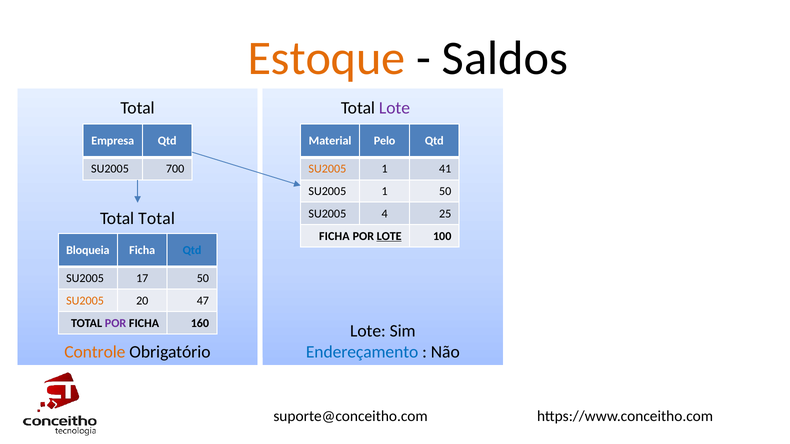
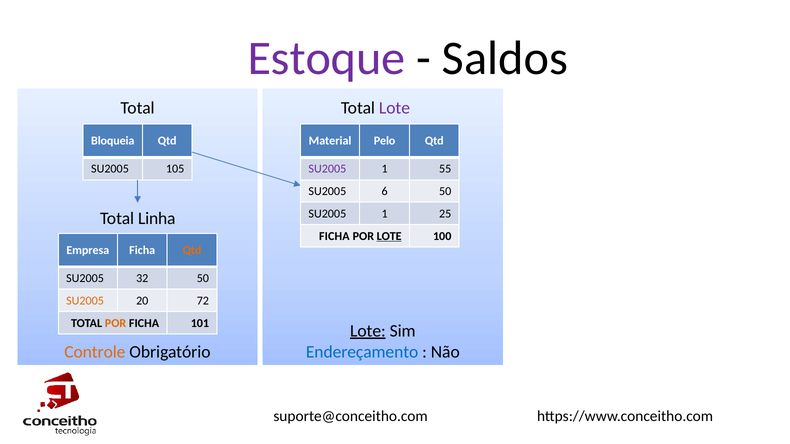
Estoque colour: orange -> purple
Empresa: Empresa -> Bloqueia
700: 700 -> 105
SU2005 at (327, 169) colour: orange -> purple
41: 41 -> 55
1 at (385, 191): 1 -> 6
4 at (385, 214): 4 -> 1
Total Total: Total -> Linha
Bloqueia: Bloqueia -> Empresa
Qtd at (192, 250) colour: blue -> orange
17: 17 -> 32
47: 47 -> 72
POR at (116, 323) colour: purple -> orange
160: 160 -> 101
Lote at (368, 331) underline: none -> present
